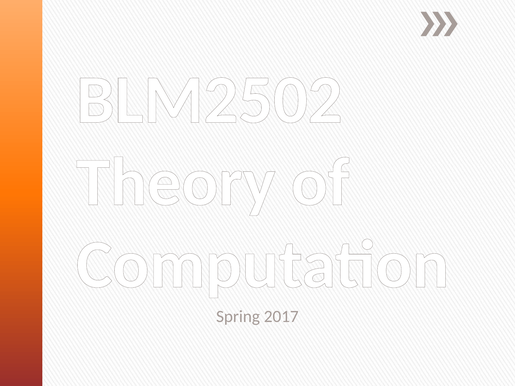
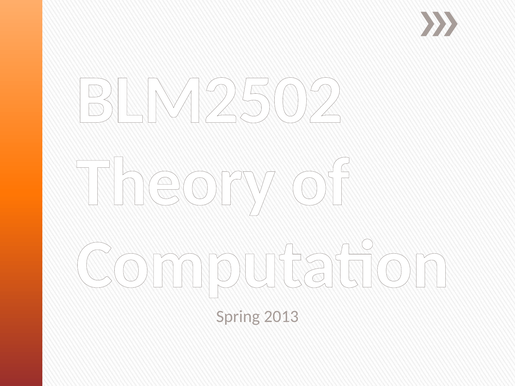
2017: 2017 -> 2013
